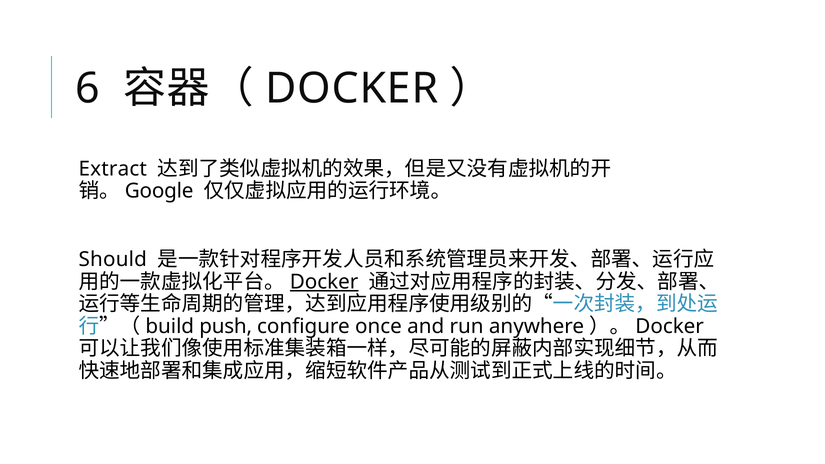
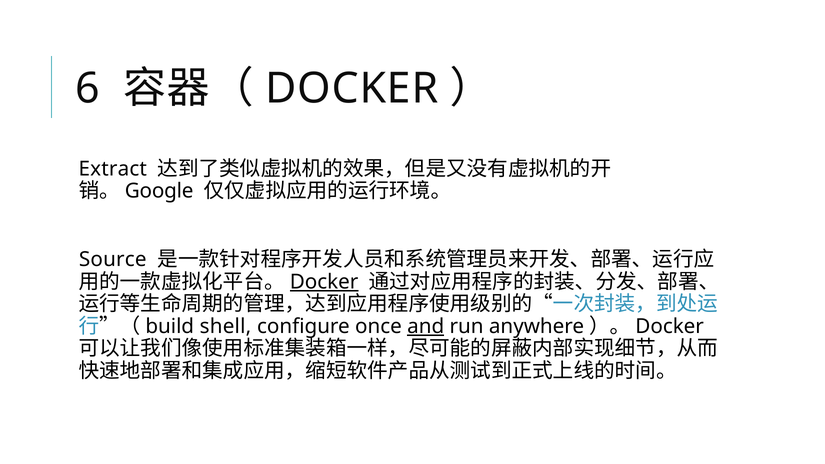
Should: Should -> Source
push: push -> shell
and underline: none -> present
